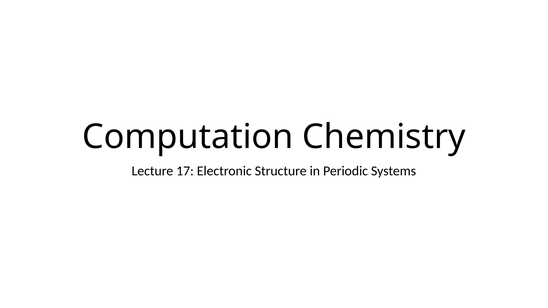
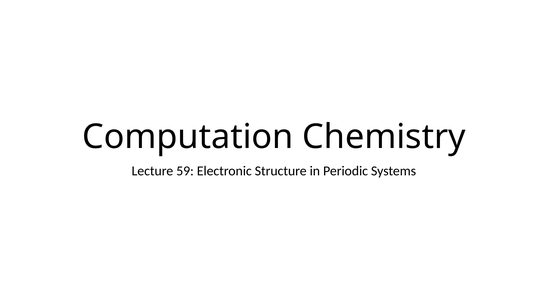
17: 17 -> 59
